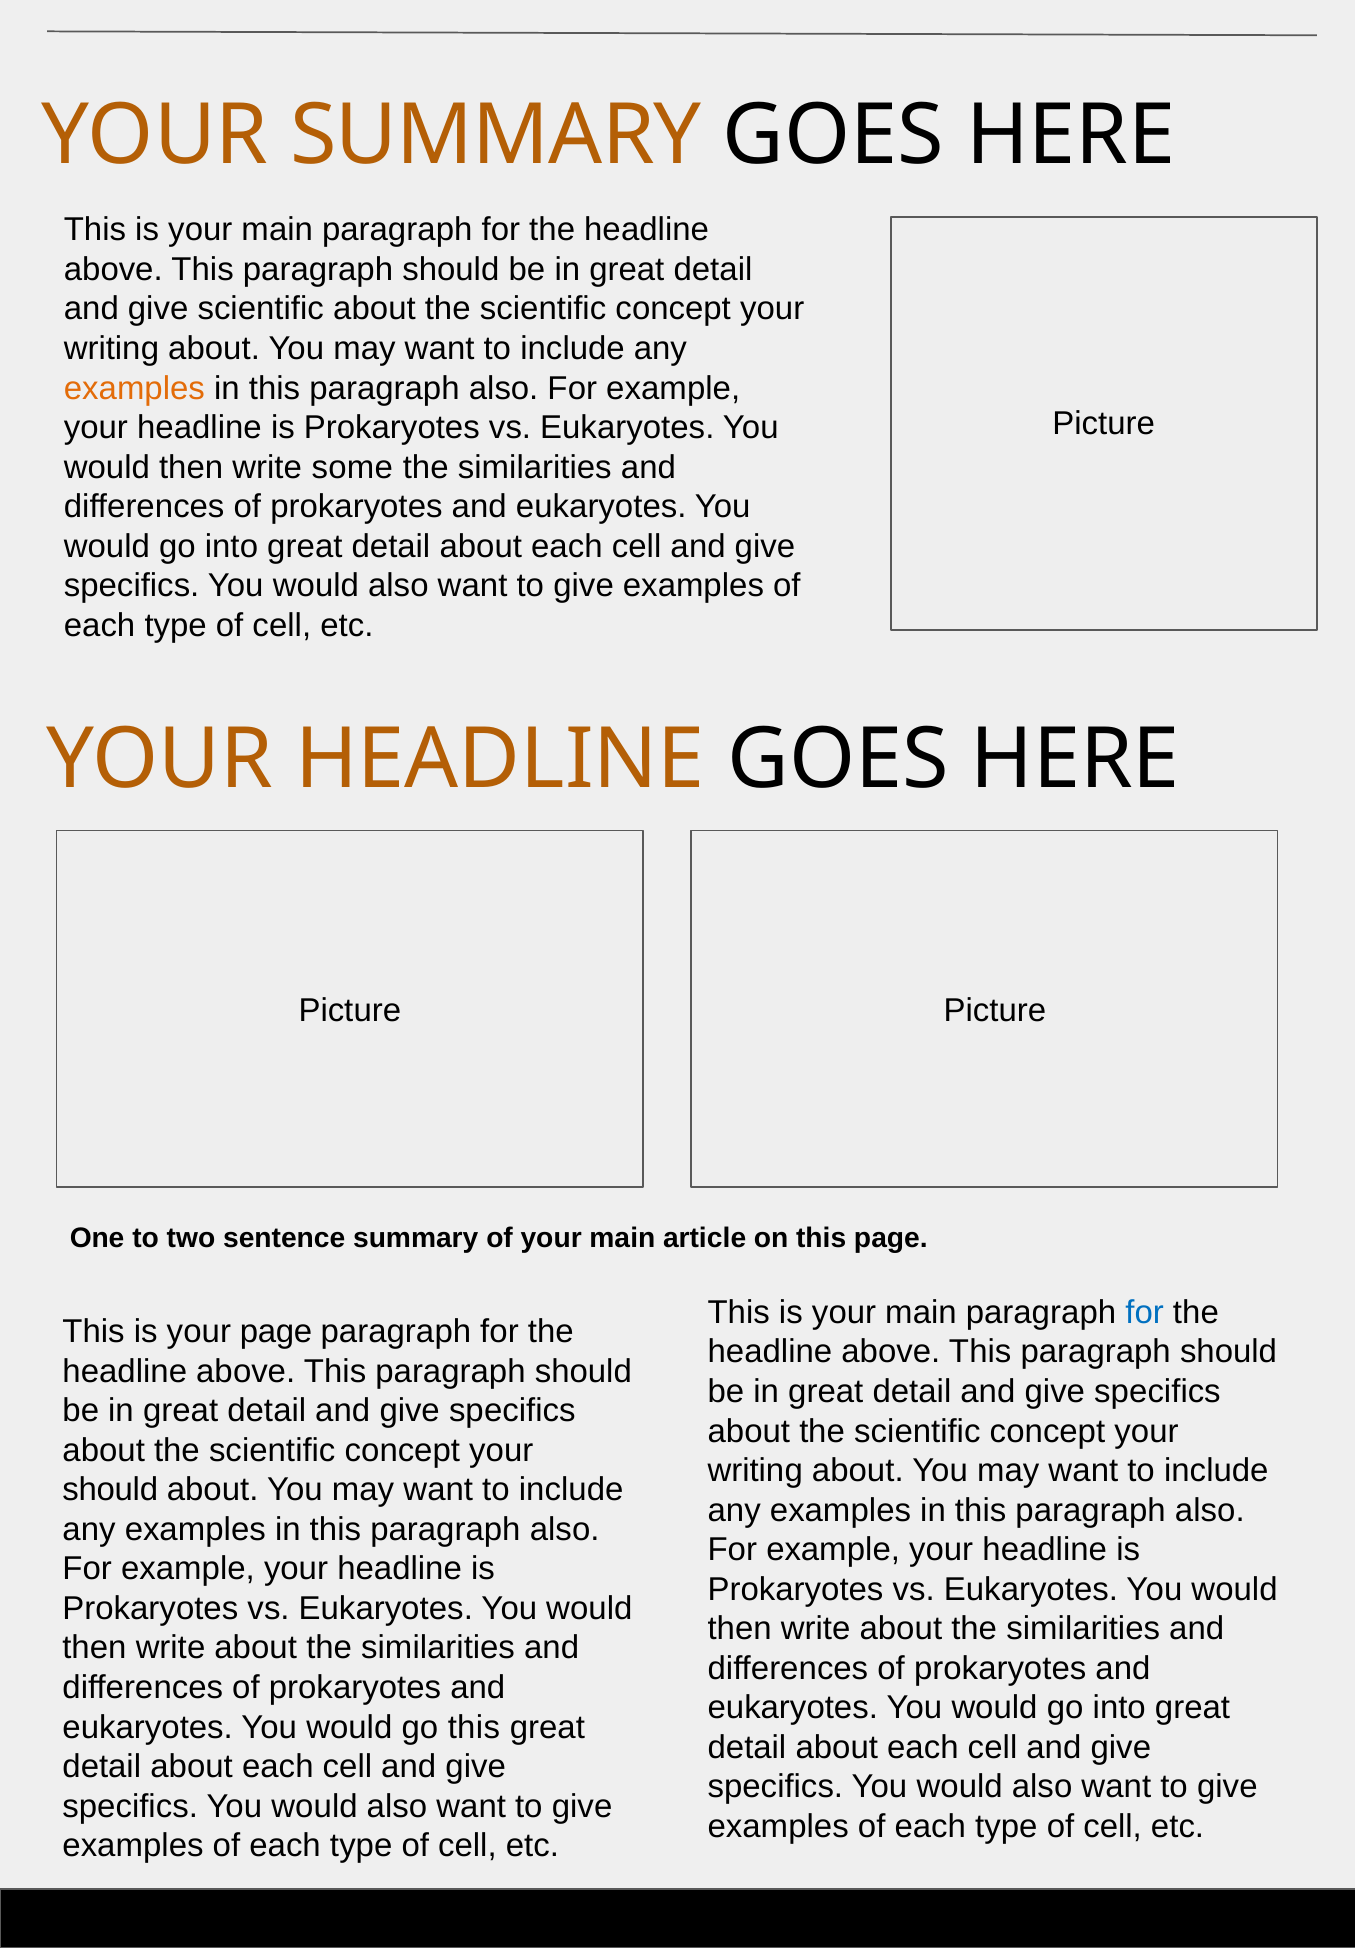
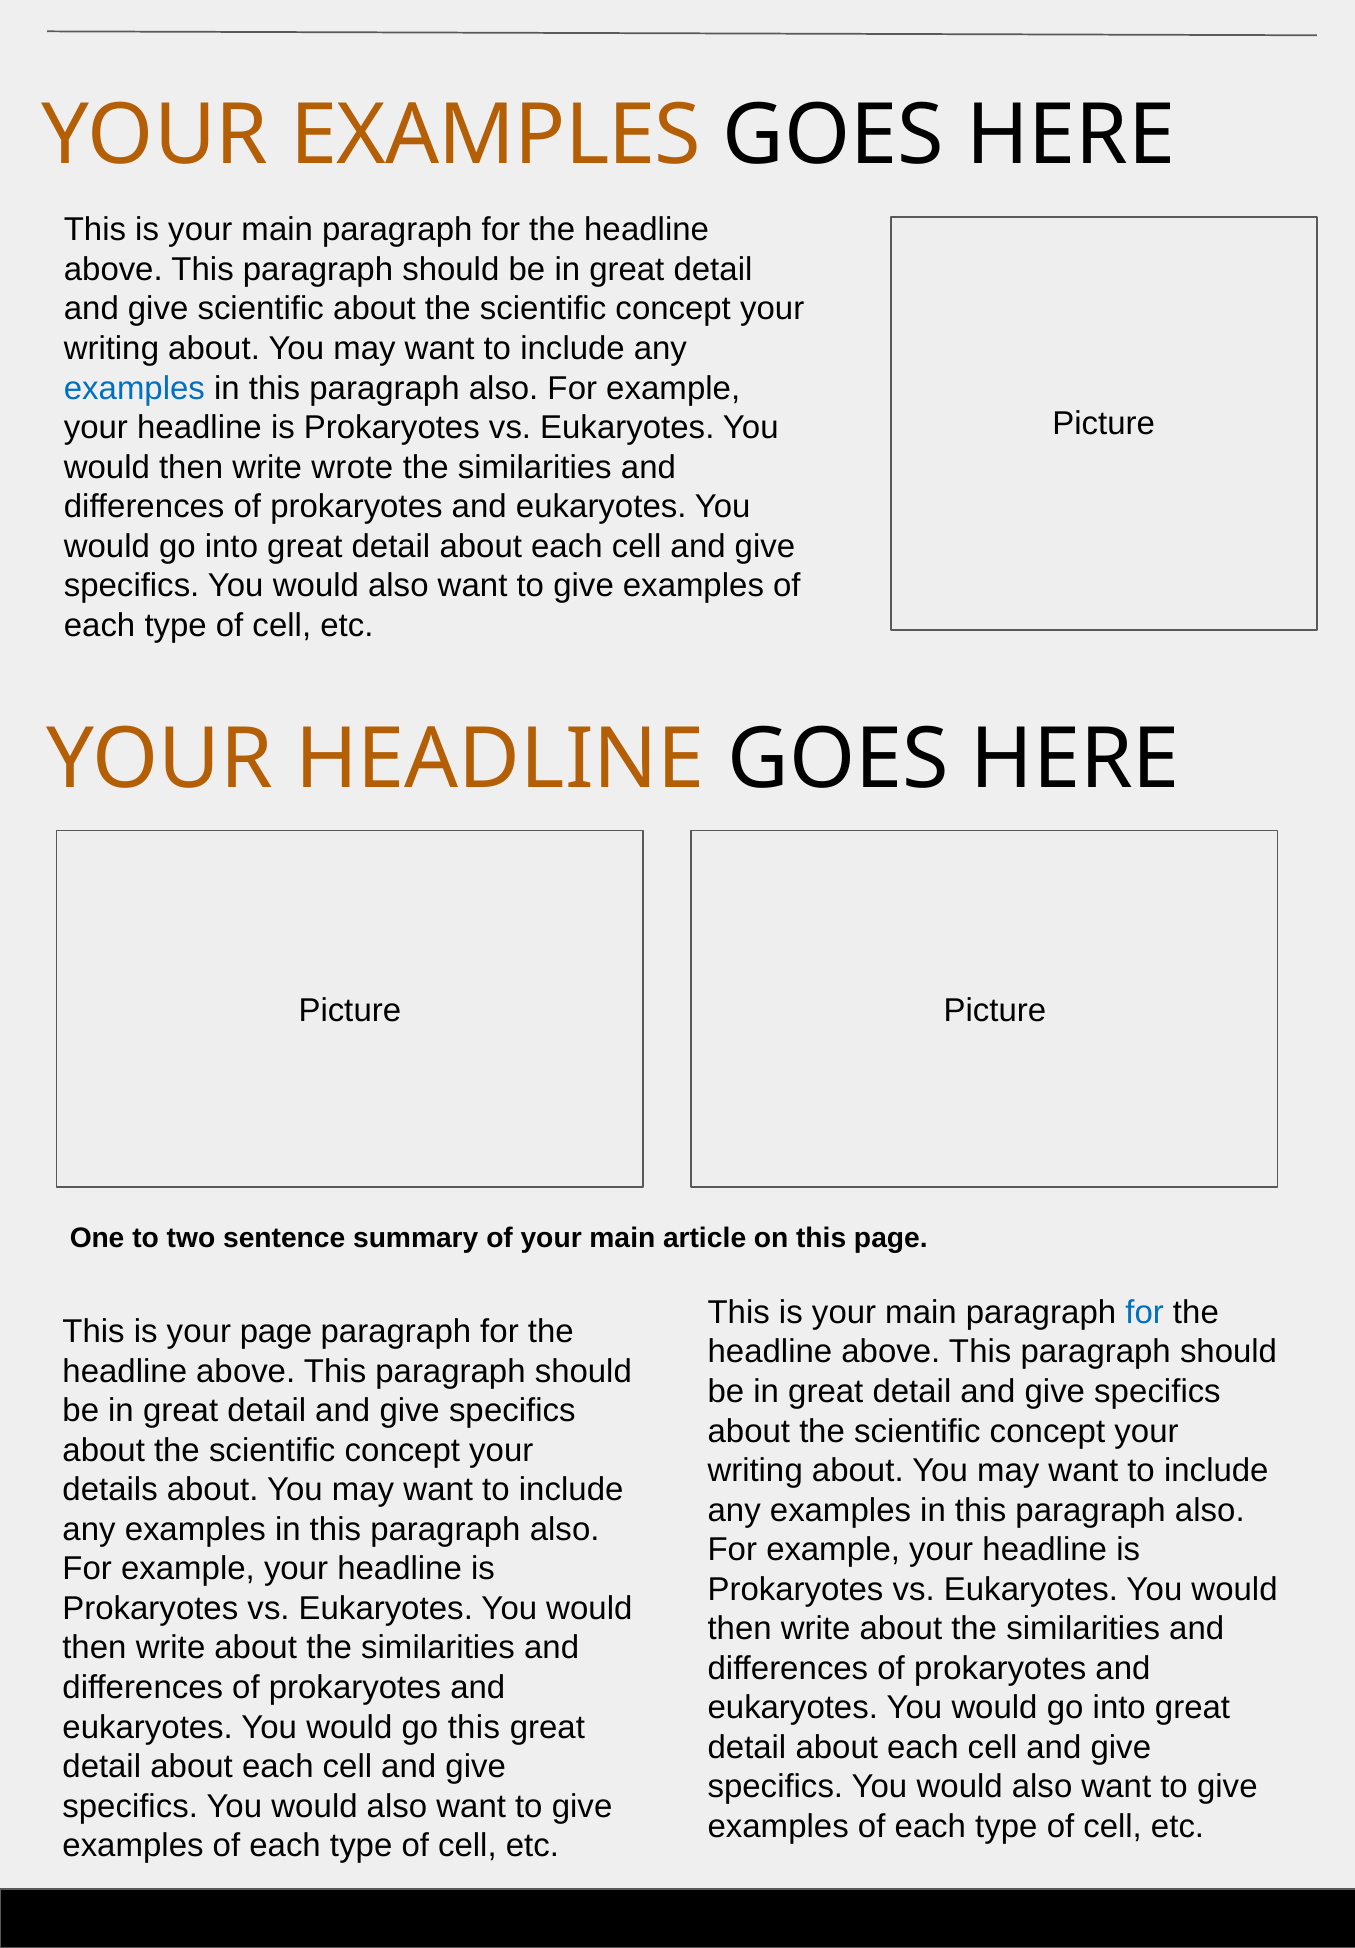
YOUR SUMMARY: SUMMARY -> EXAMPLES
examples at (134, 388) colour: orange -> blue
some: some -> wrote
should at (110, 1490): should -> details
